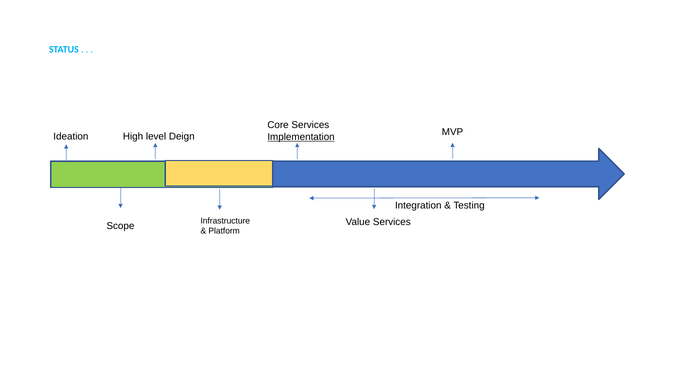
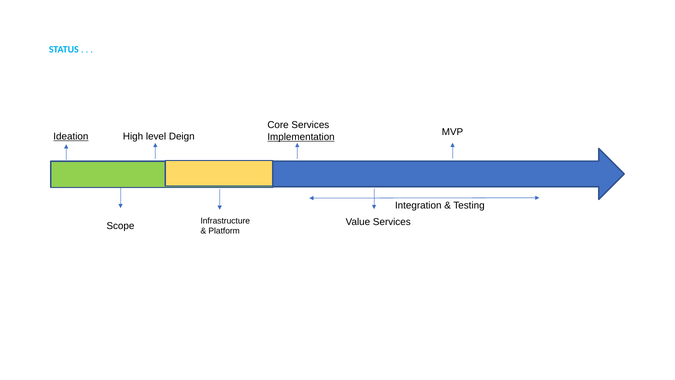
Ideation underline: none -> present
